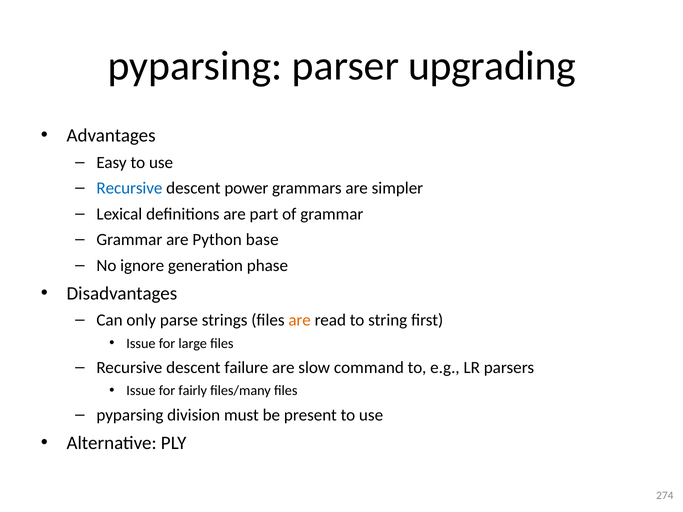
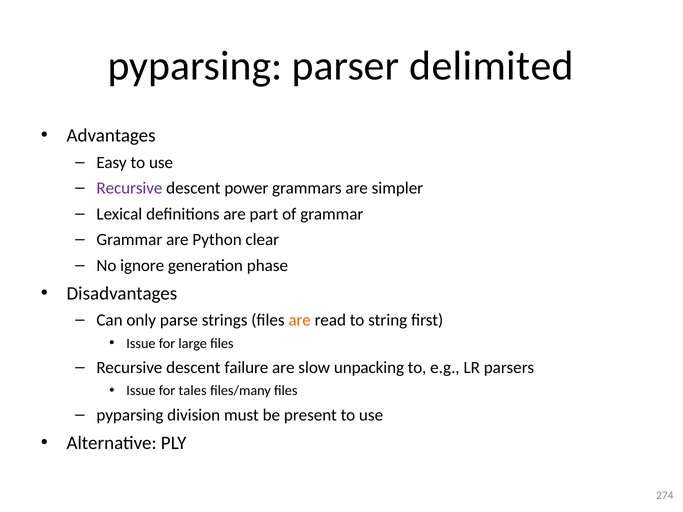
upgrading: upgrading -> delimited
Recursive at (129, 188) colour: blue -> purple
base: base -> clear
command: command -> unpacking
fairly: fairly -> tales
